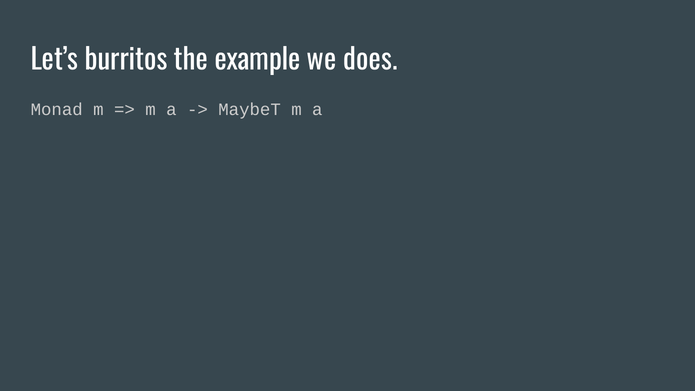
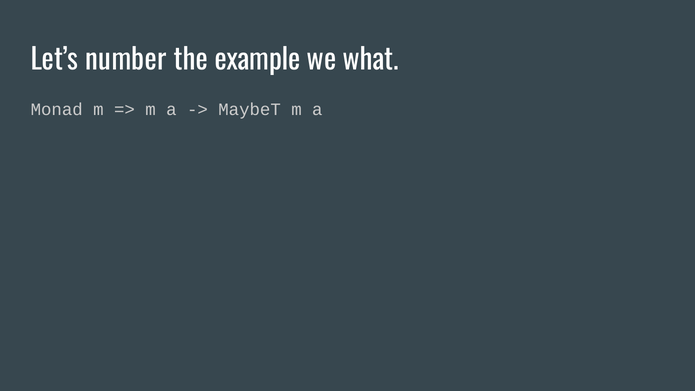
burritos: burritos -> number
does: does -> what
